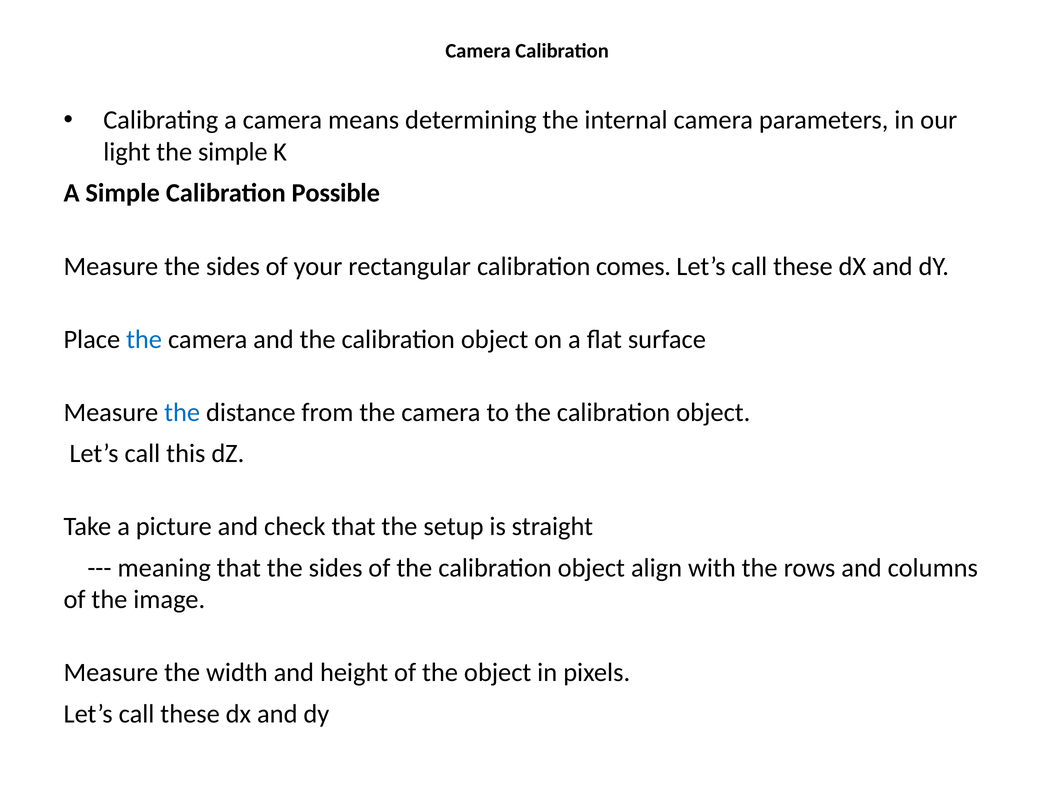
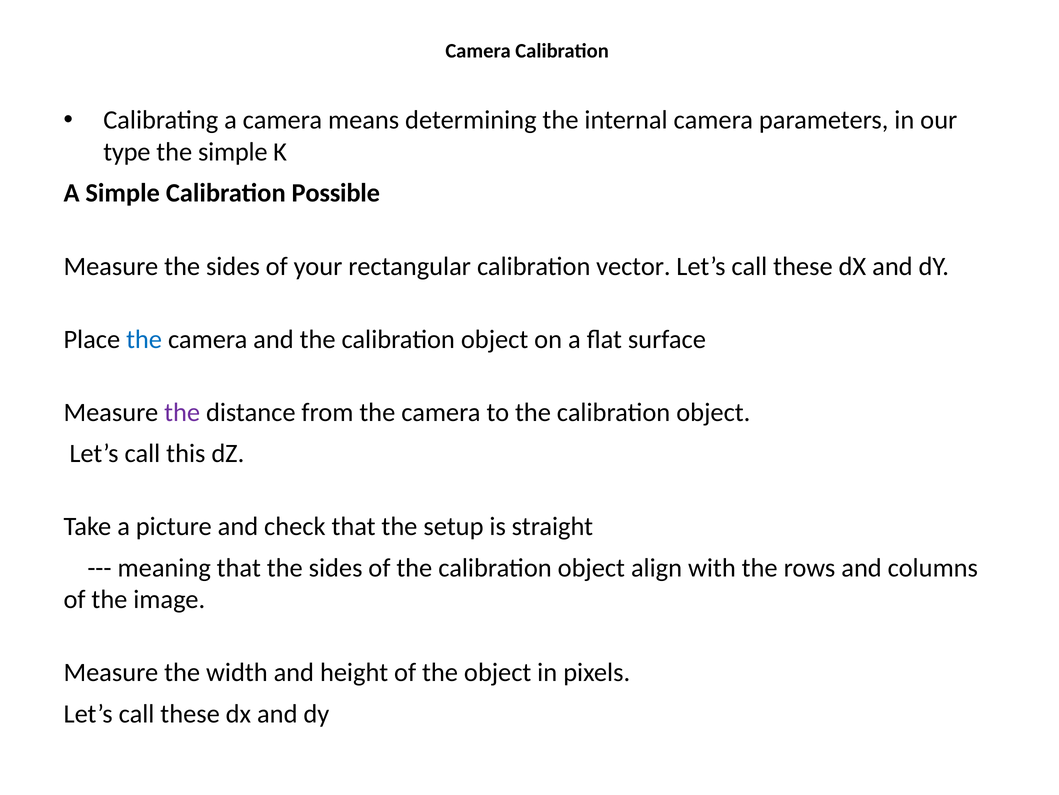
light: light -> type
comes: comes -> vector
the at (182, 412) colour: blue -> purple
